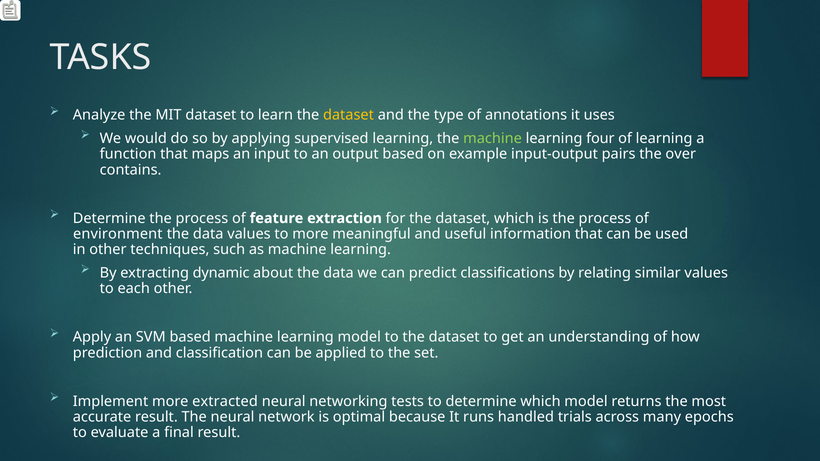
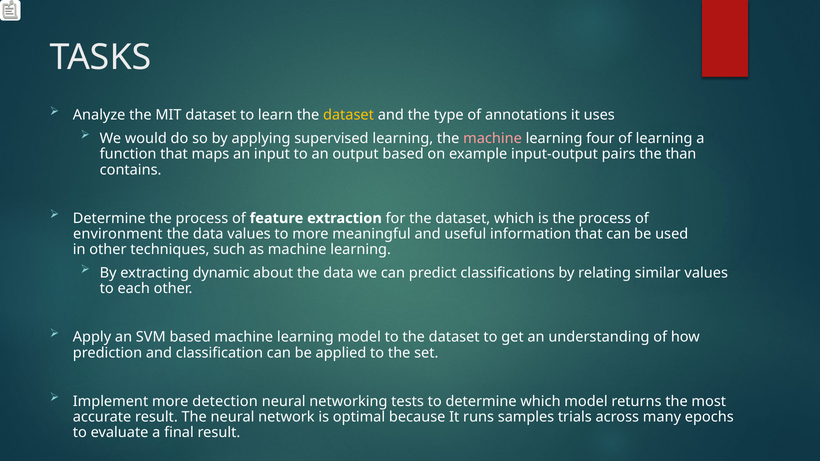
machine at (493, 139) colour: light green -> pink
over: over -> than
extracted: extracted -> detection
handled: handled -> samples
